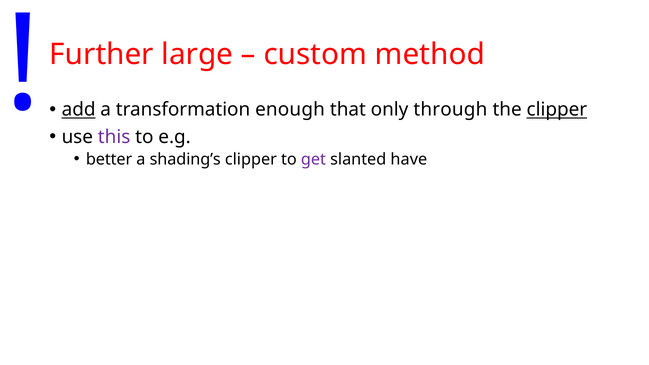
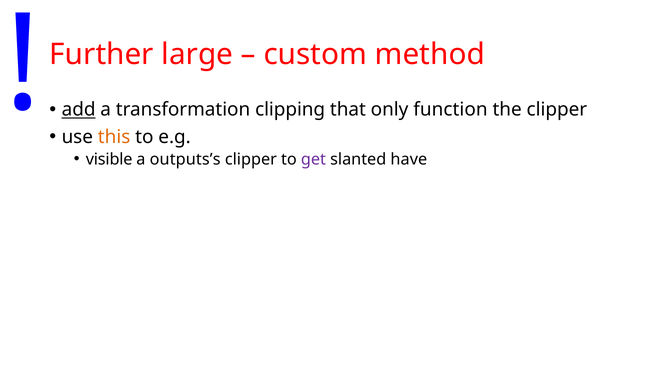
enough: enough -> clipping
through: through -> function
clipper at (557, 110) underline: present -> none
this colour: purple -> orange
better: better -> visible
shading’s: shading’s -> outputs’s
